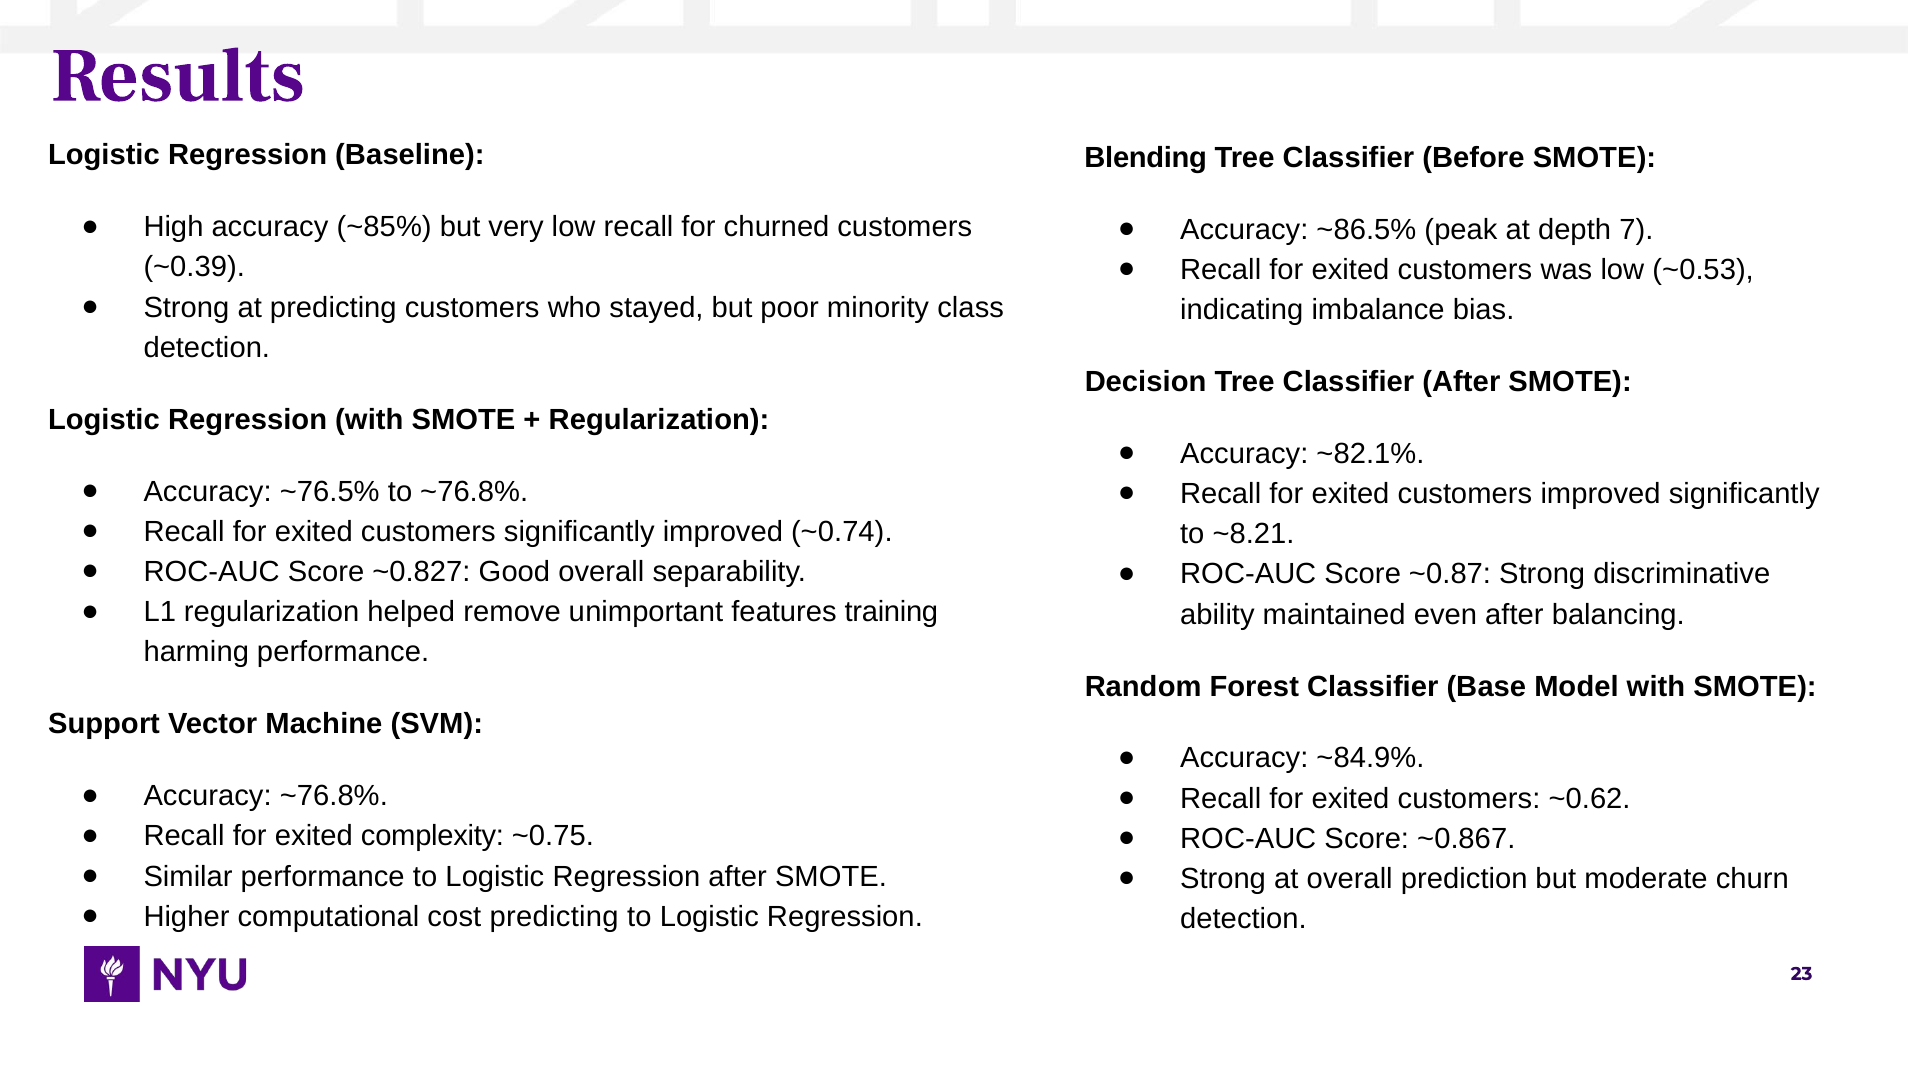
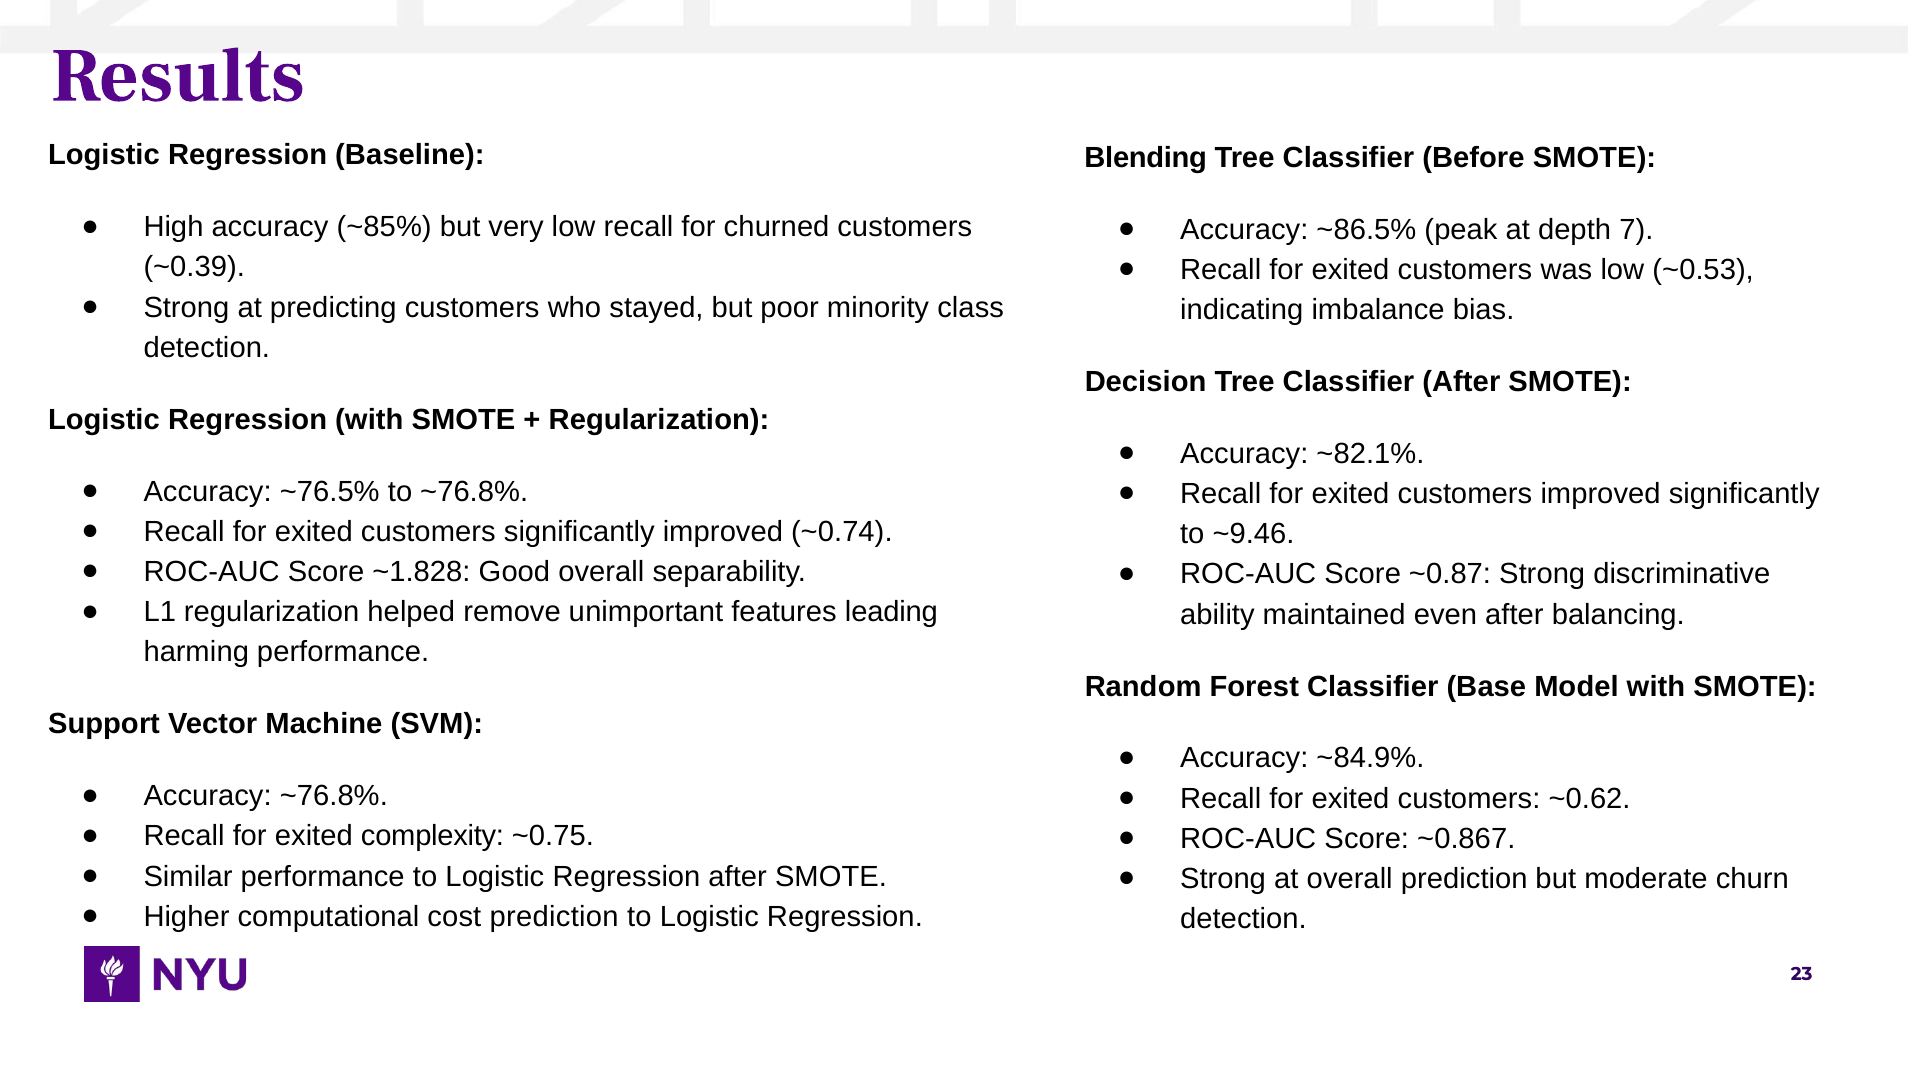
~8.21: ~8.21 -> ~9.46
~0.827: ~0.827 -> ~1.828
training: training -> leading
cost predicting: predicting -> prediction
